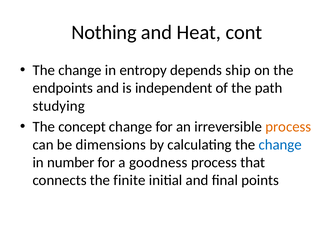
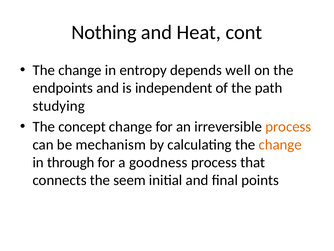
ship: ship -> well
dimensions: dimensions -> mechanism
change at (280, 144) colour: blue -> orange
number: number -> through
finite: finite -> seem
